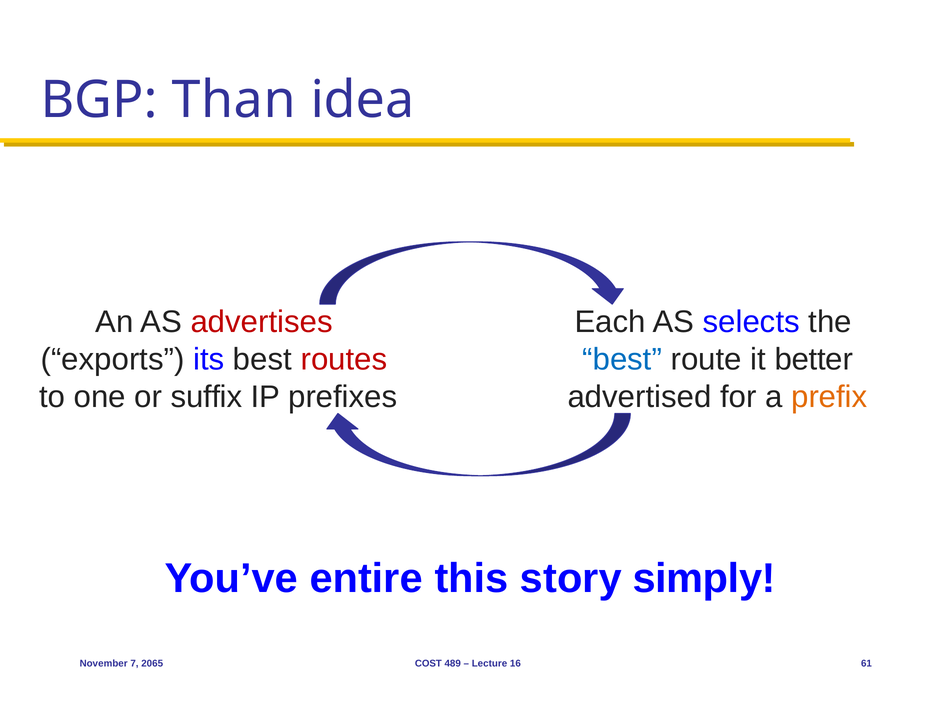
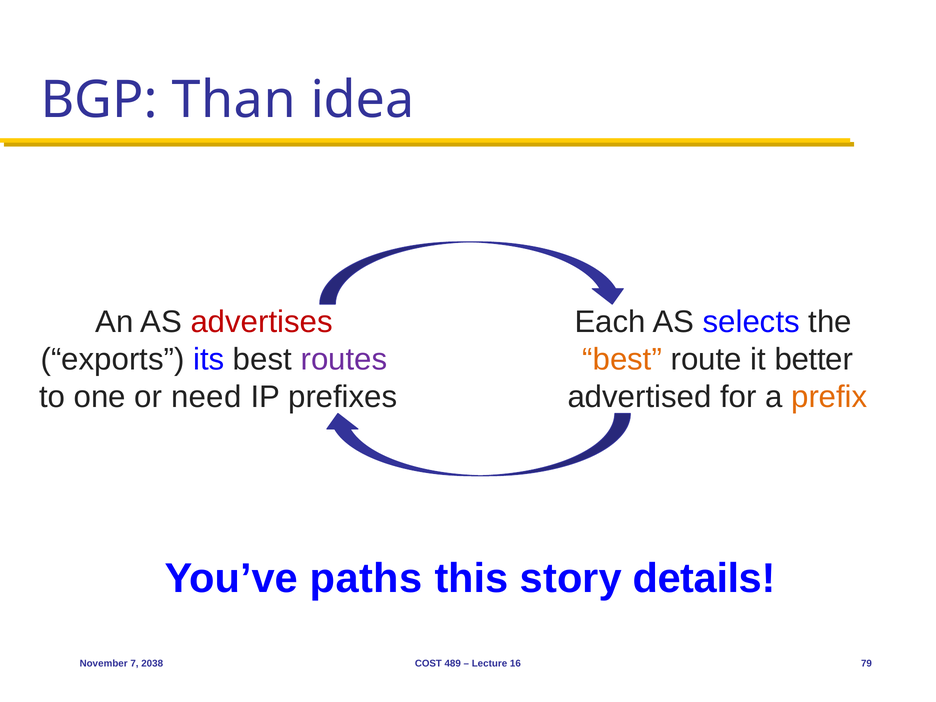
routes colour: red -> purple
best at (622, 359) colour: blue -> orange
suffix: suffix -> need
entire: entire -> paths
simply: simply -> details
2065: 2065 -> 2038
61: 61 -> 79
